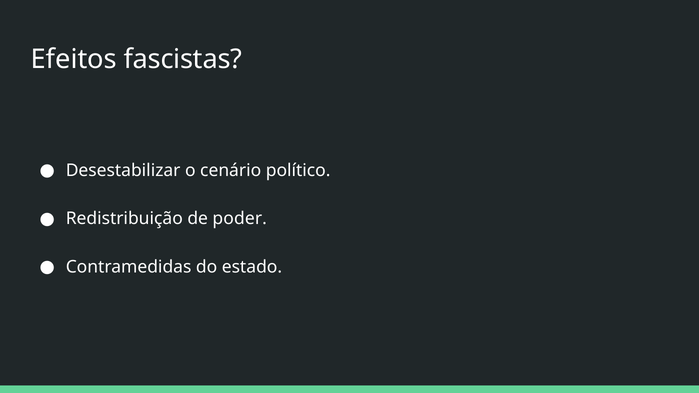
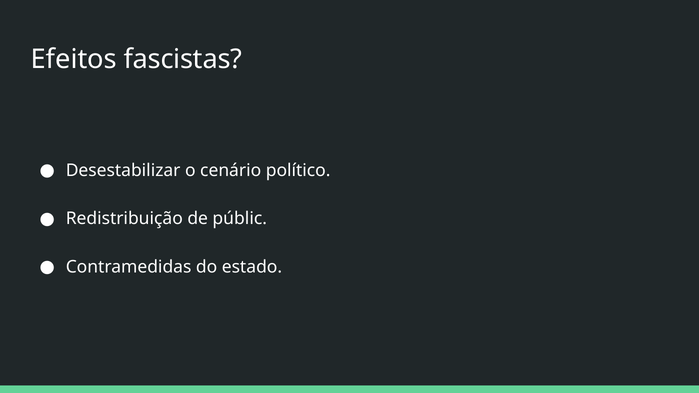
poder: poder -> públic
